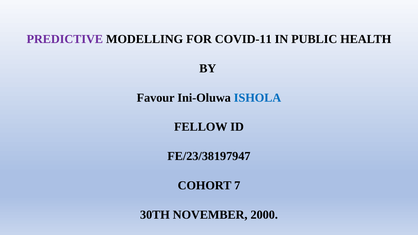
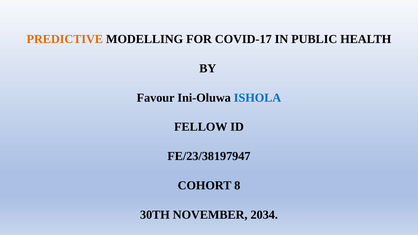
PREDICTIVE colour: purple -> orange
COVID-11: COVID-11 -> COVID-17
7: 7 -> 8
2000: 2000 -> 2034
